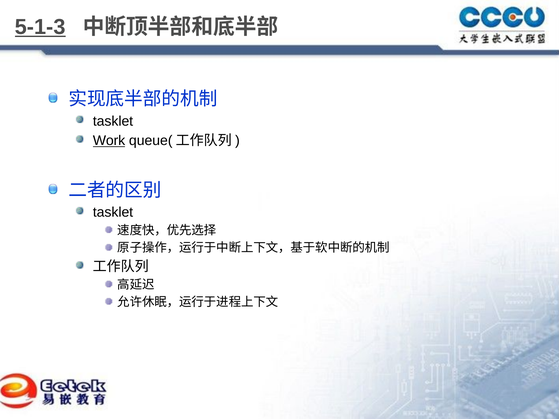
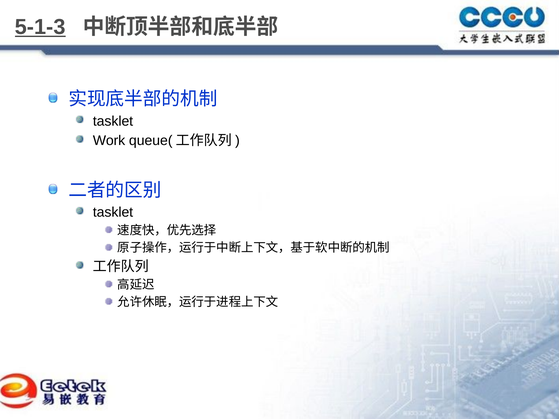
Work underline: present -> none
